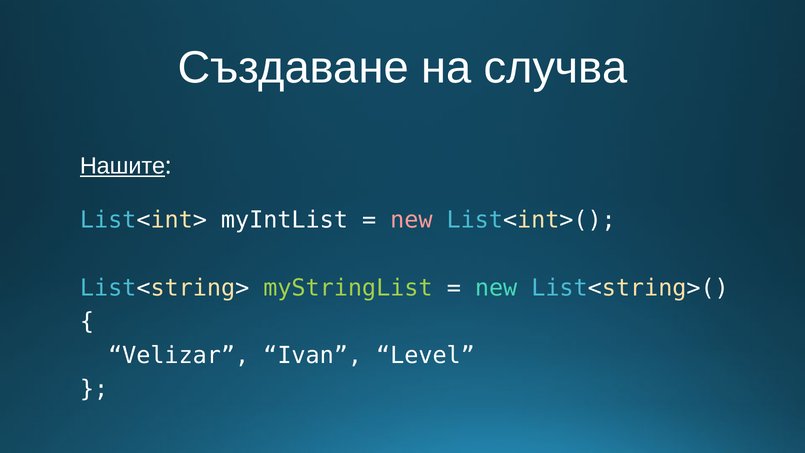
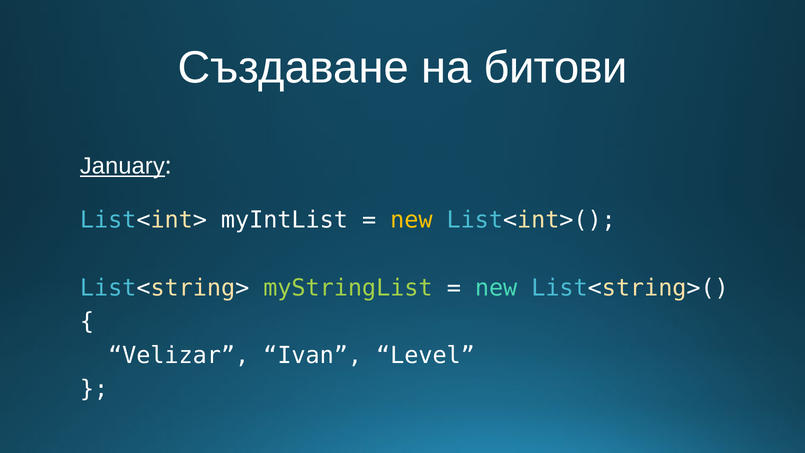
случва: случва -> битови
Нашите: Нашите -> January
new at (411, 220) colour: pink -> yellow
